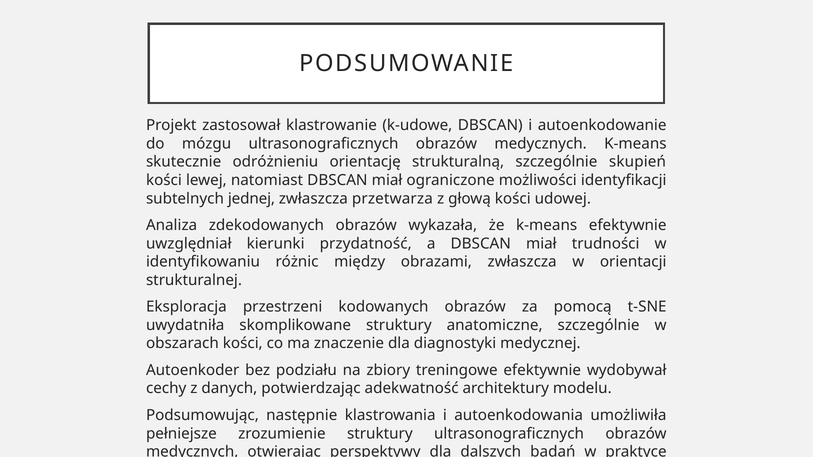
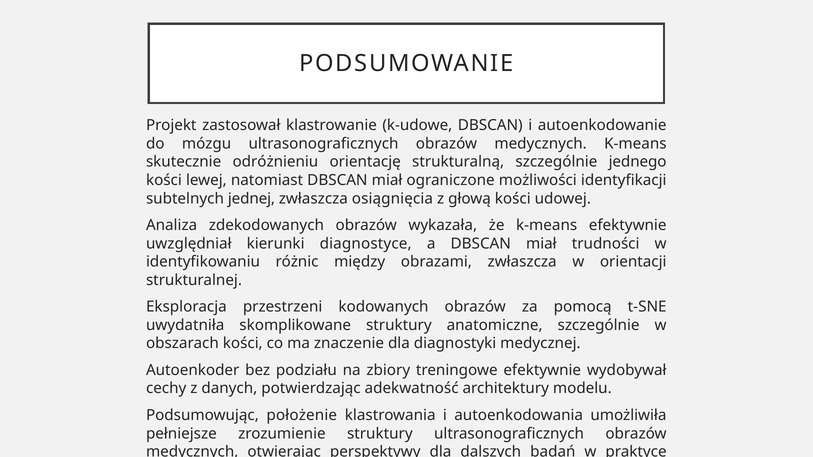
skupień: skupień -> jednego
przetwarza: przetwarza -> osiągnięcia
przydatność: przydatność -> diagnostyce
następnie: następnie -> położenie
